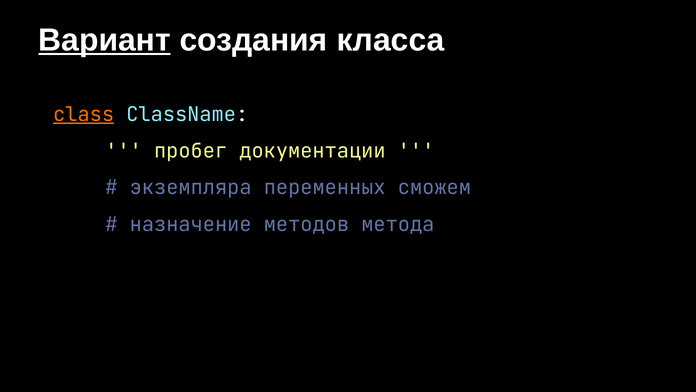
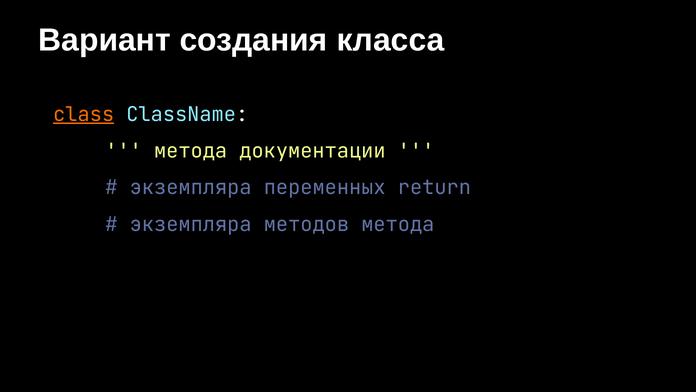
Вариант underline: present -> none
пробег at (191, 151): пробег -> метода
сможем: сможем -> return
назначение at (191, 224): назначение -> экземпляра
